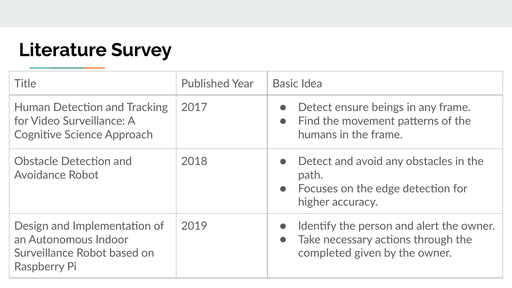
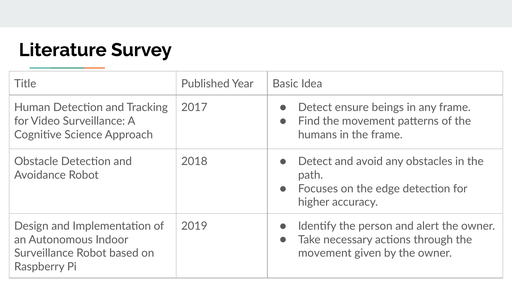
completed at (325, 253): completed -> movement
